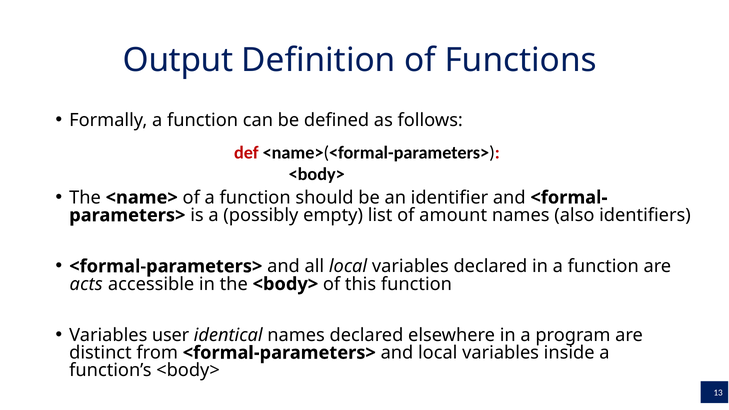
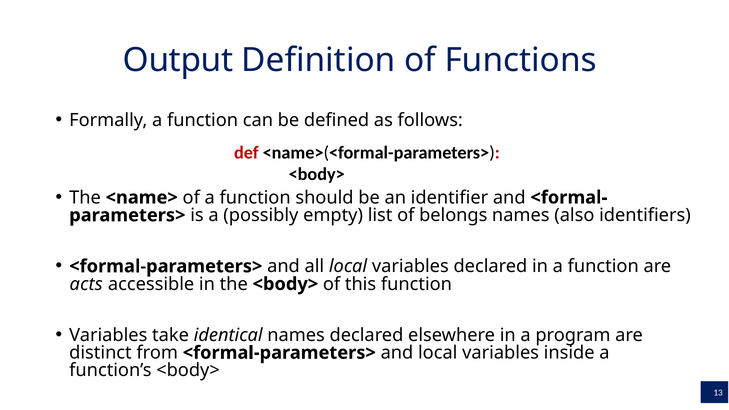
amount: amount -> belongs
user: user -> take
